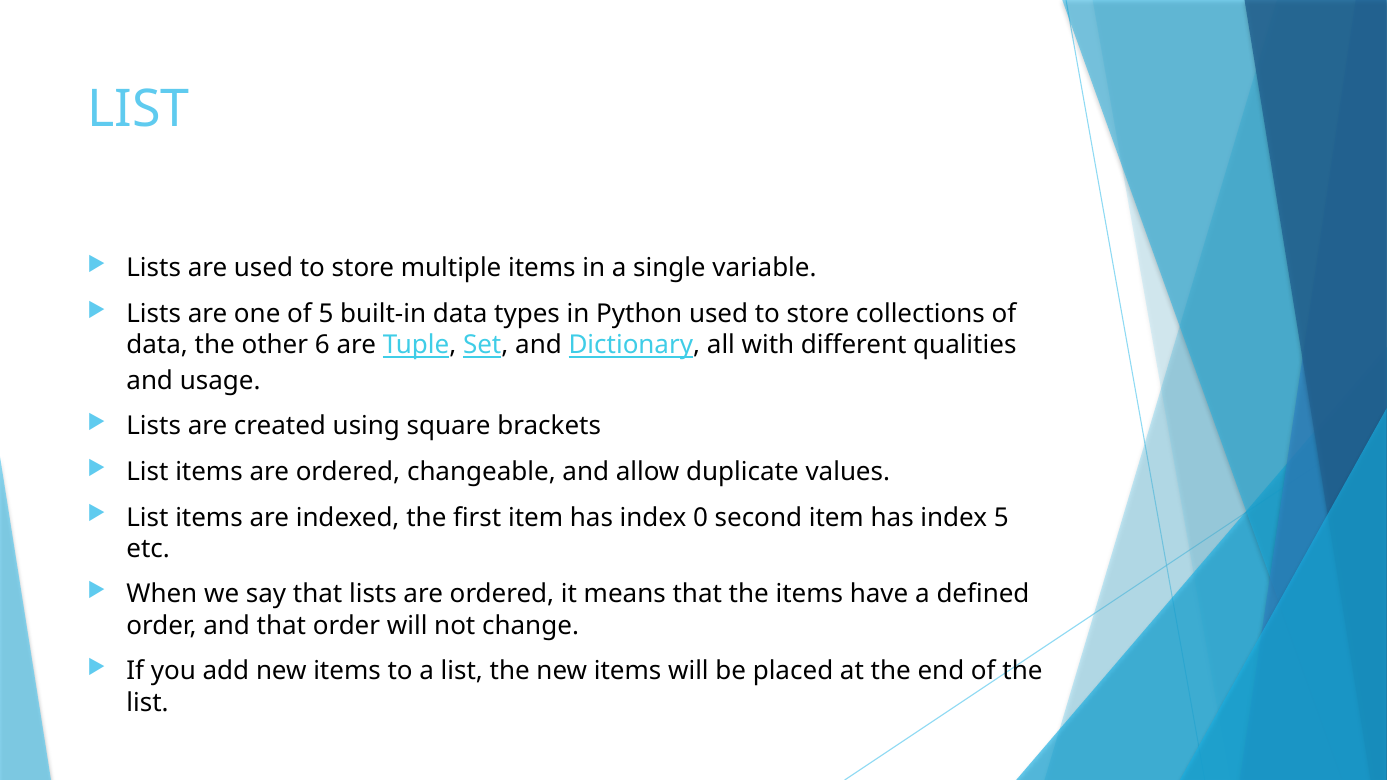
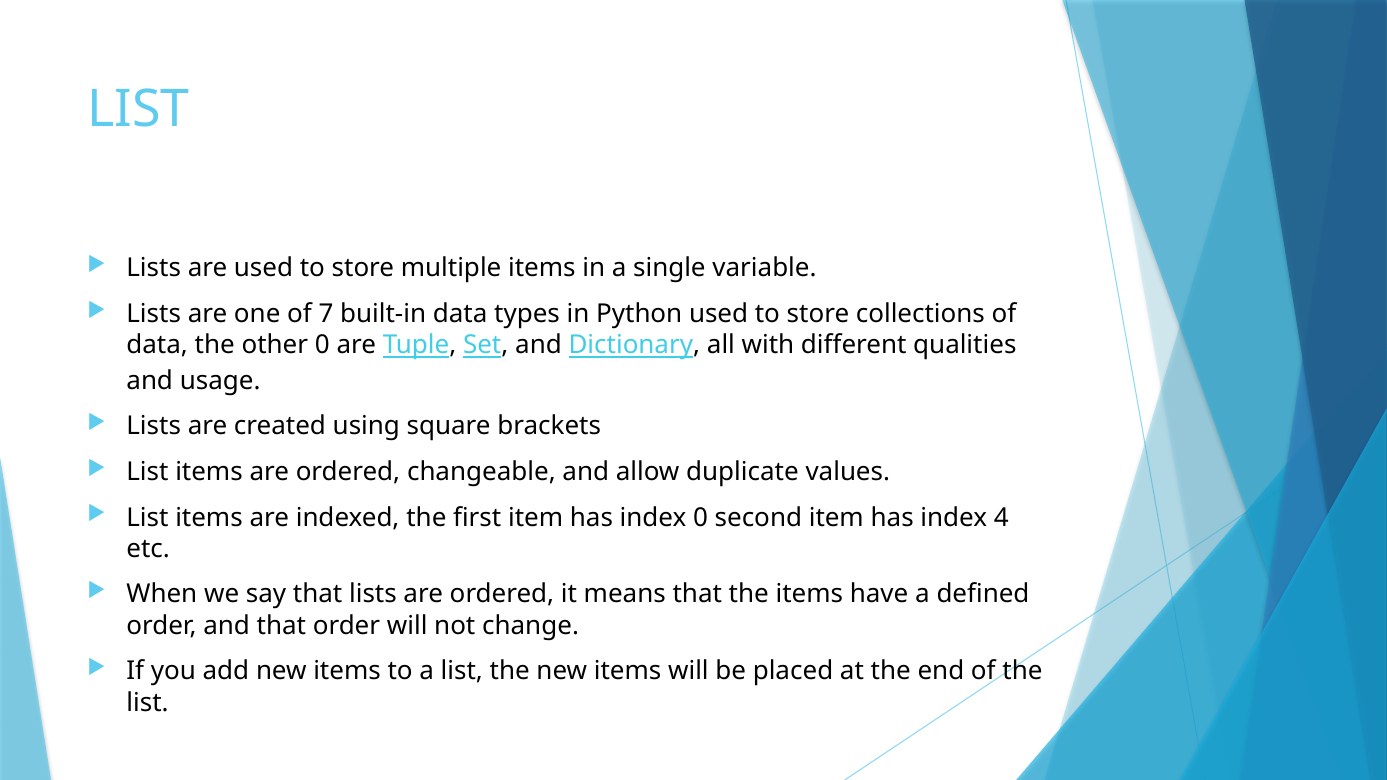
of 5: 5 -> 7
other 6: 6 -> 0
index 5: 5 -> 4
